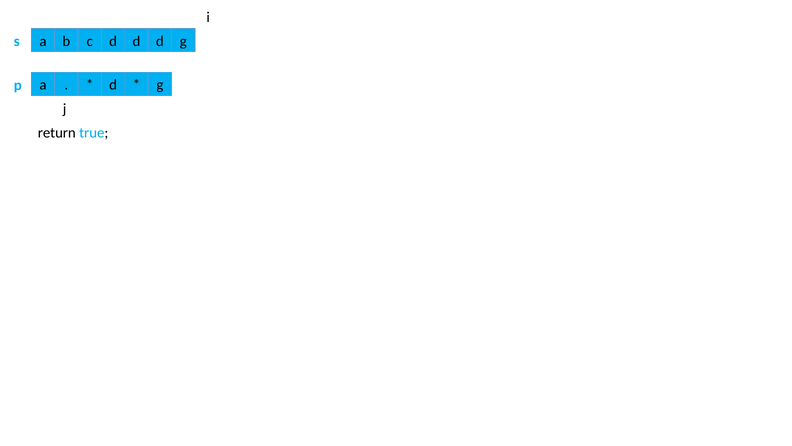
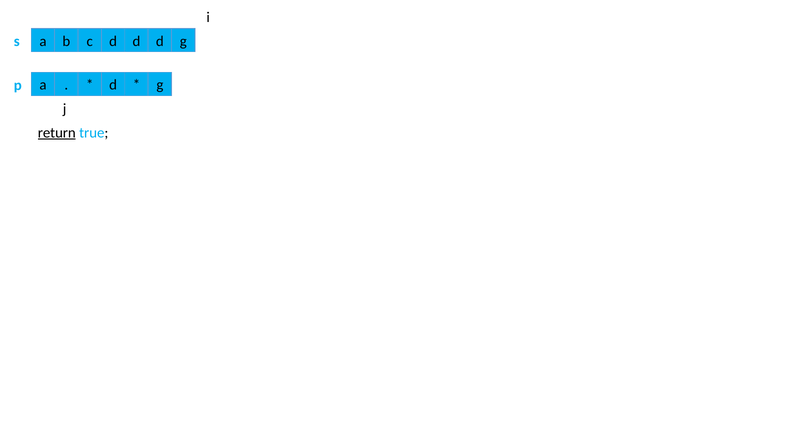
return underline: none -> present
